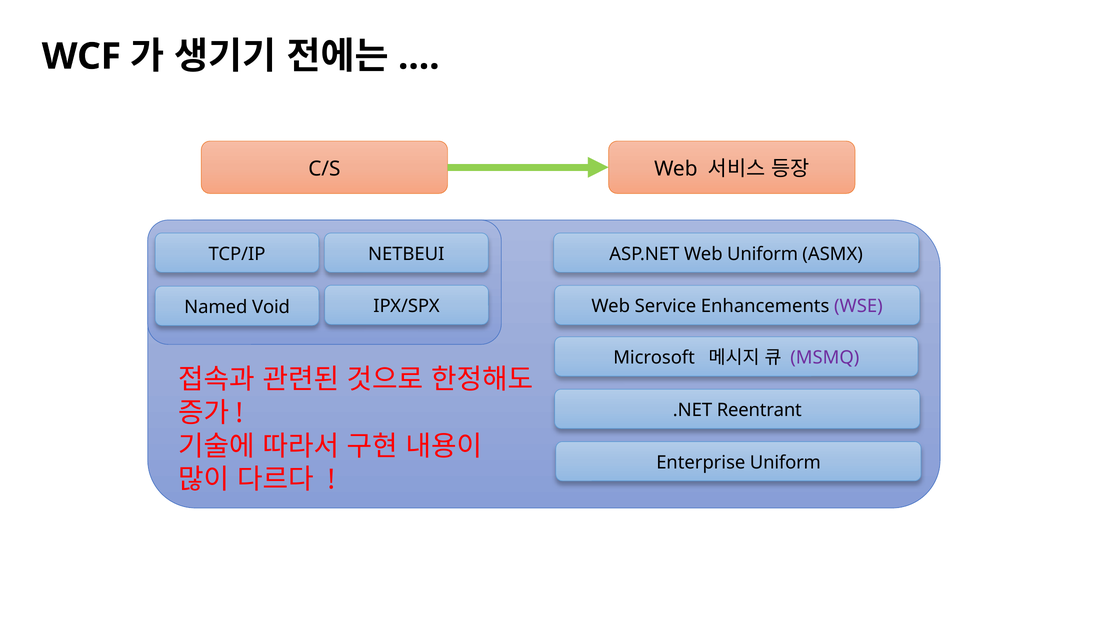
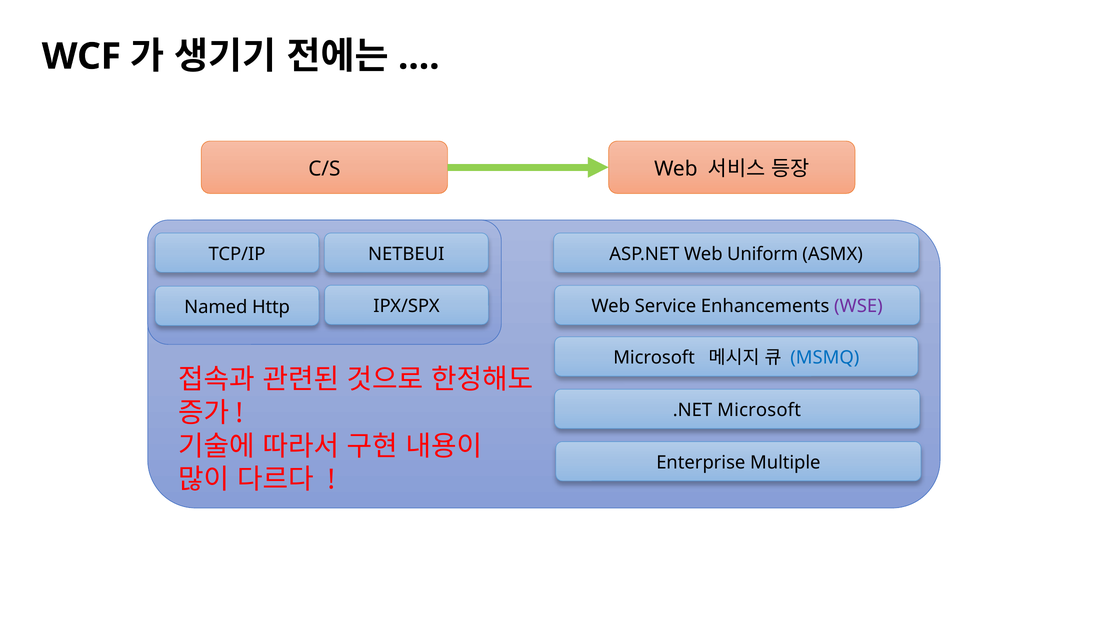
Void: Void -> Http
MSMQ colour: purple -> blue
.NET Reentrant: Reentrant -> Microsoft
Enterprise Uniform: Uniform -> Multiple
